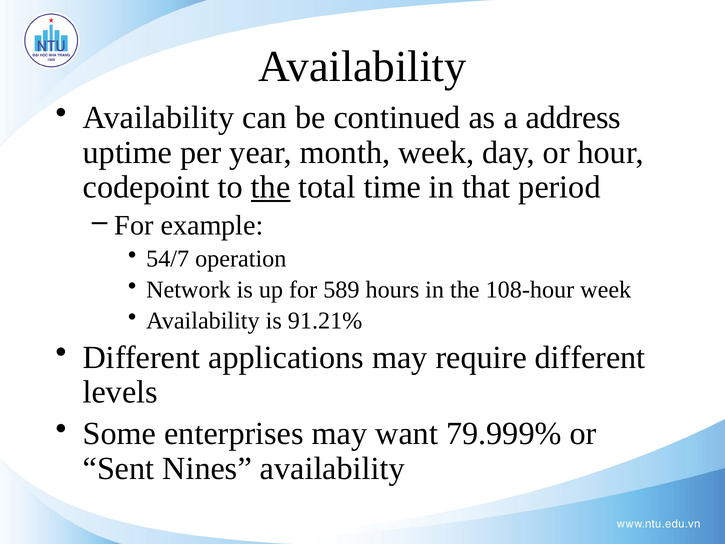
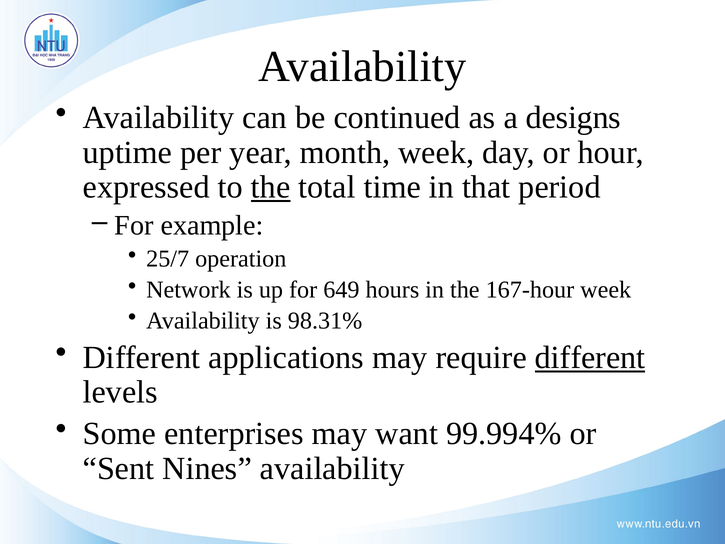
address: address -> designs
codepoint: codepoint -> expressed
54/7: 54/7 -> 25/7
589: 589 -> 649
108-hour: 108-hour -> 167-hour
91.21%: 91.21% -> 98.31%
different at (590, 357) underline: none -> present
79.999%: 79.999% -> 99.994%
